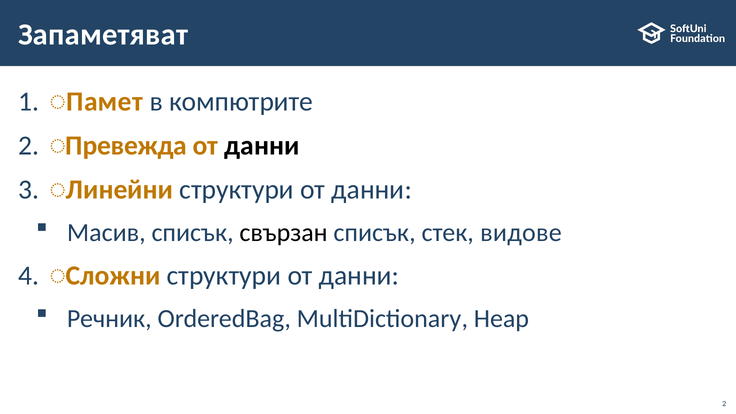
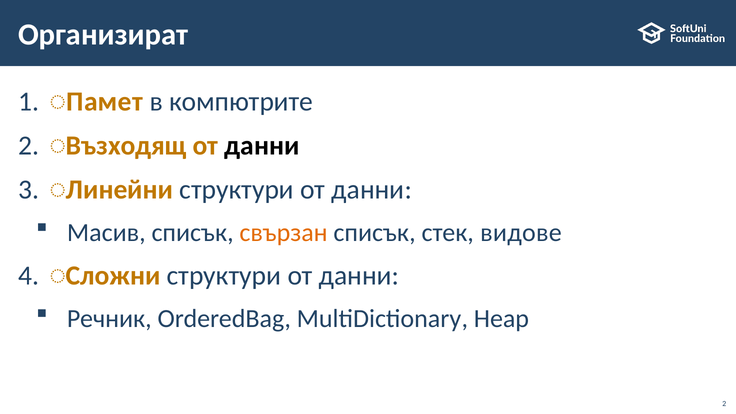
Запаметяват: Запаметяват -> Организират
Превежда: Превежда -> Възходящ
свързан colour: black -> orange
